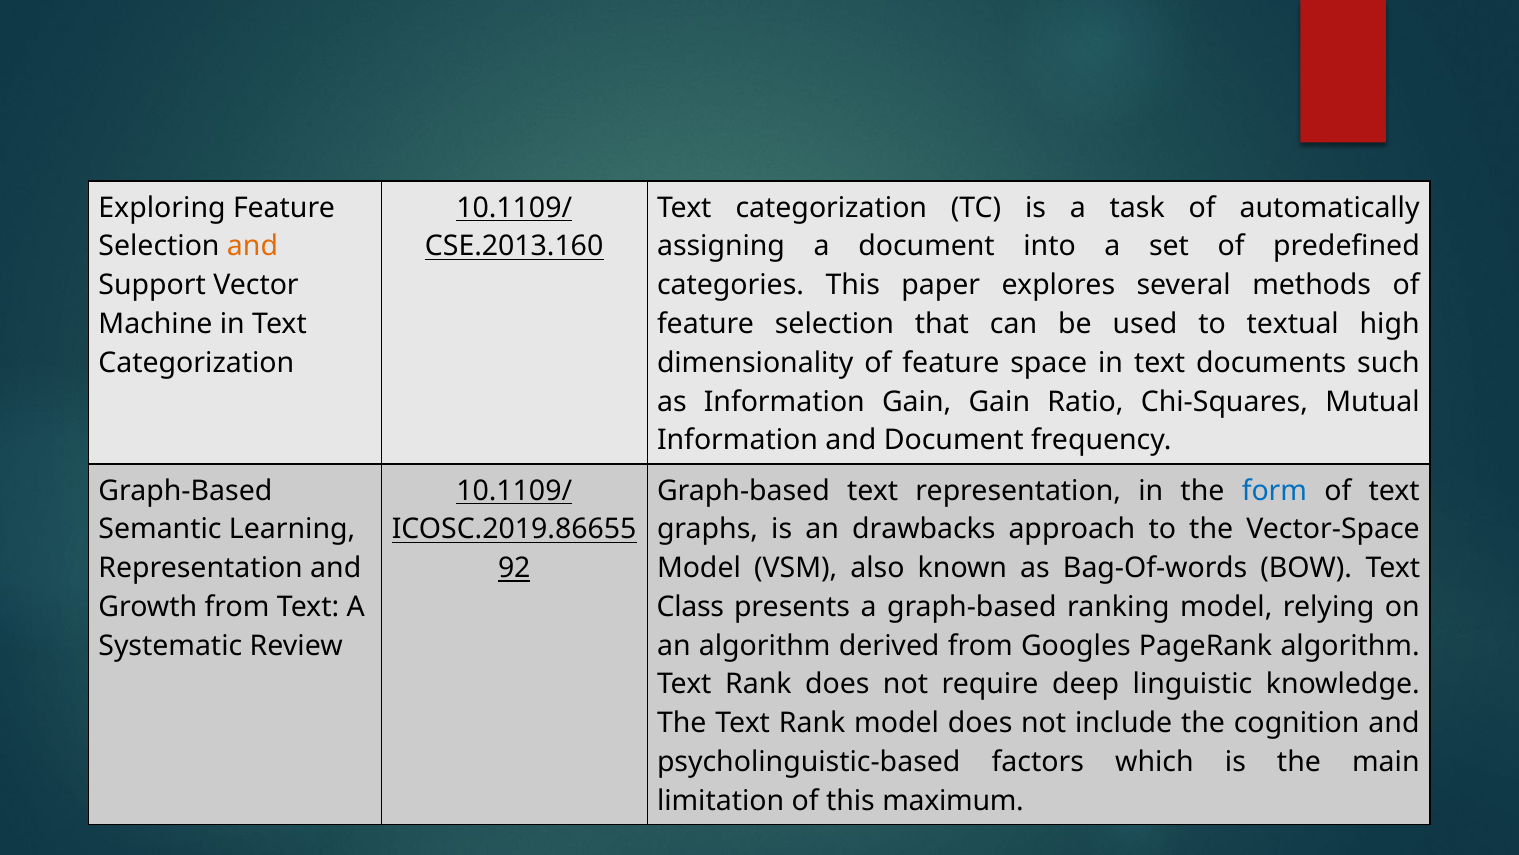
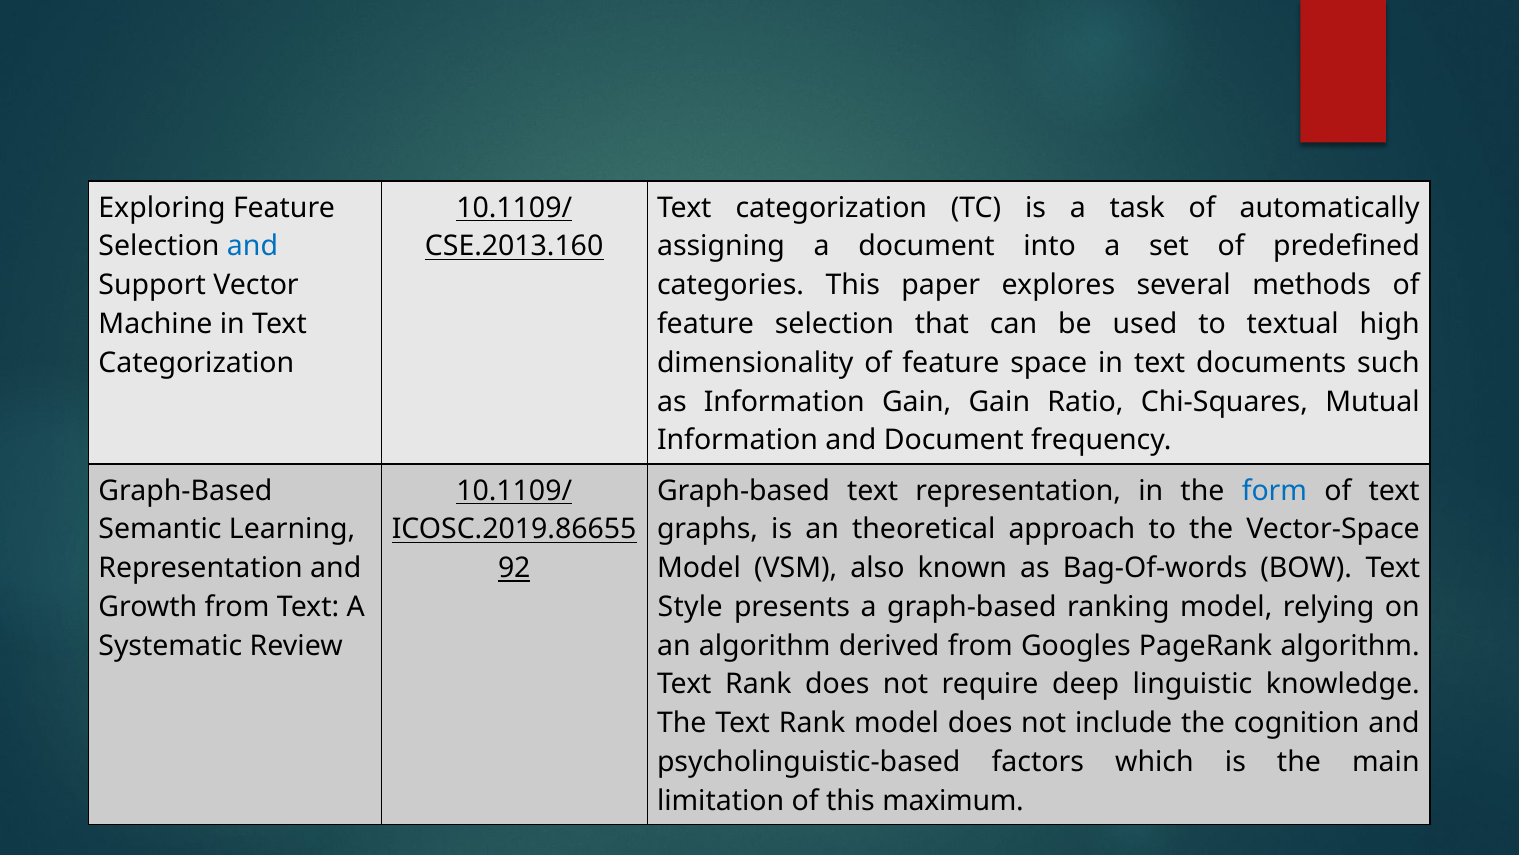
and at (252, 246) colour: orange -> blue
drawbacks: drawbacks -> theoretical
Class: Class -> Style
